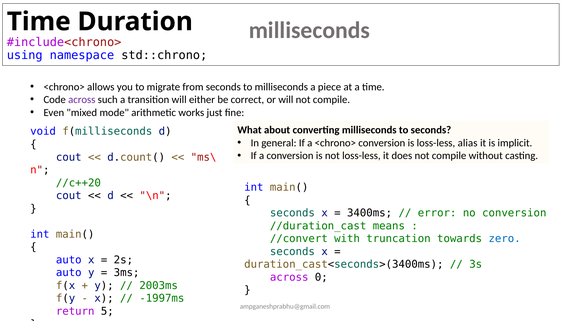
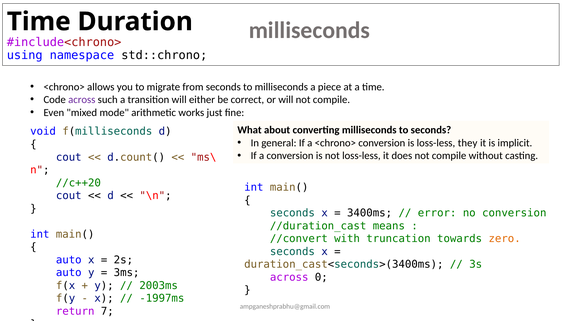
alias: alias -> they
zero colour: blue -> orange
5: 5 -> 7
